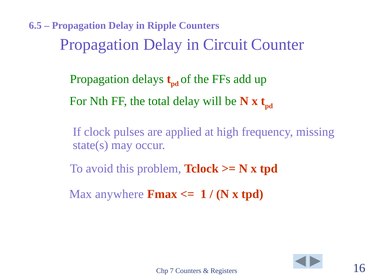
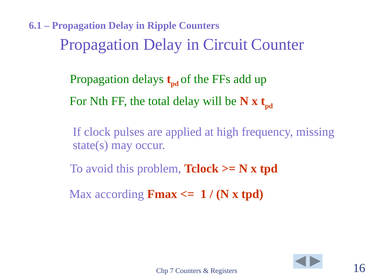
6.5: 6.5 -> 6.1
anywhere: anywhere -> according
